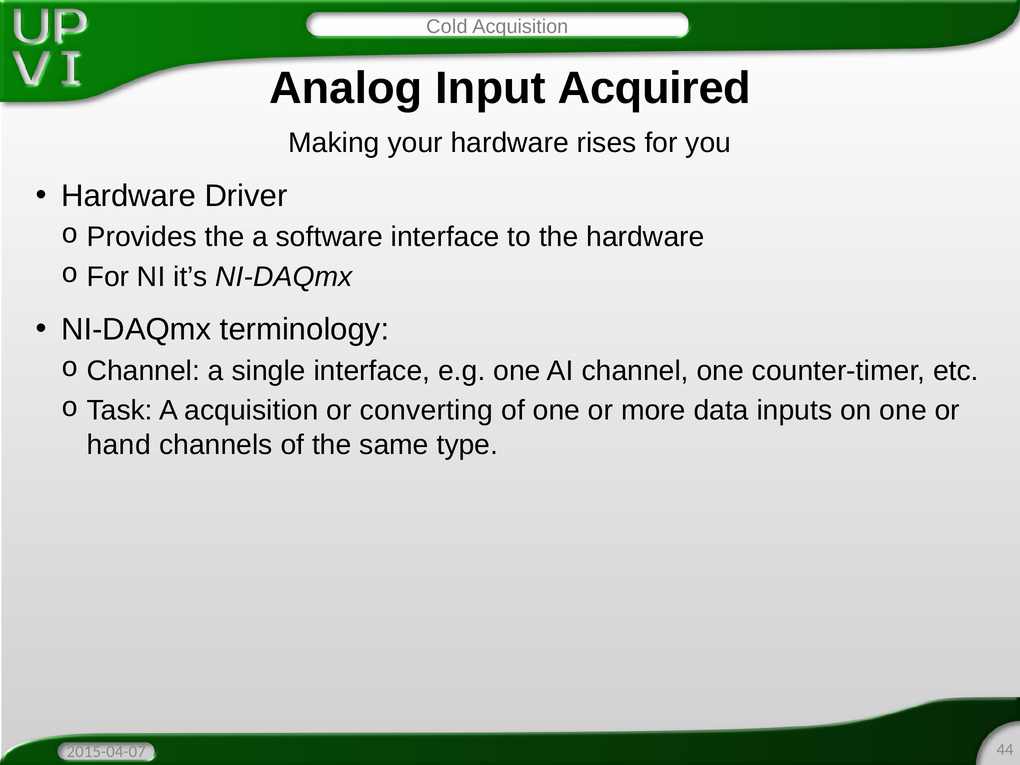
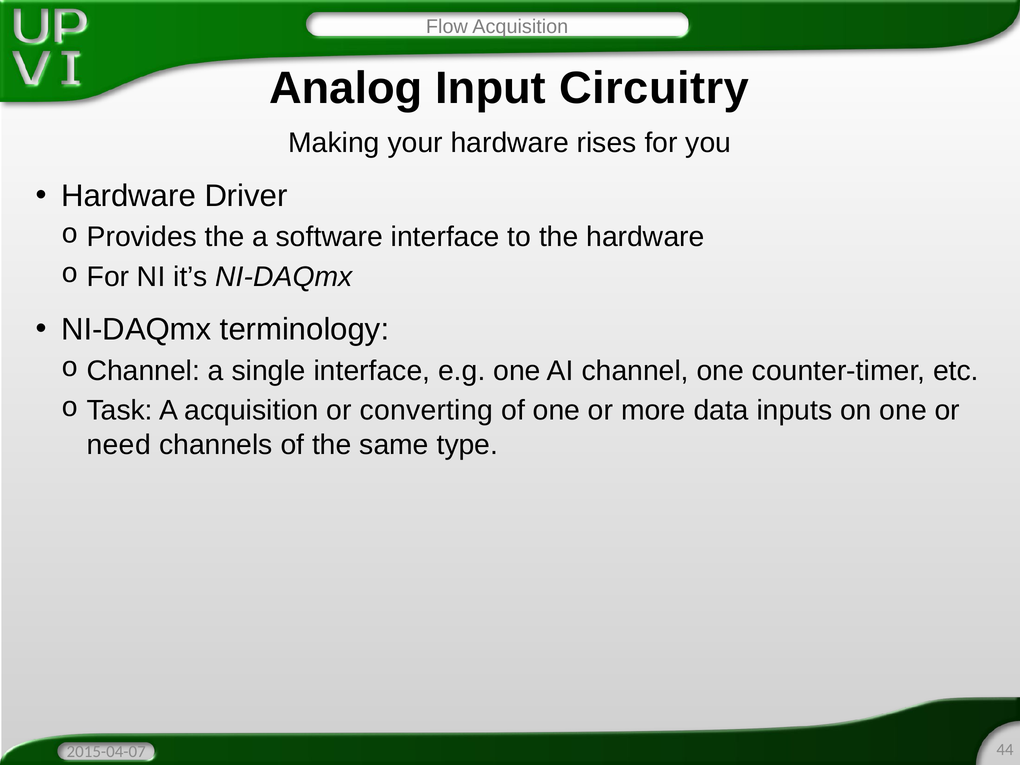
Cold: Cold -> Flow
Acquired: Acquired -> Circuitry
hand: hand -> need
